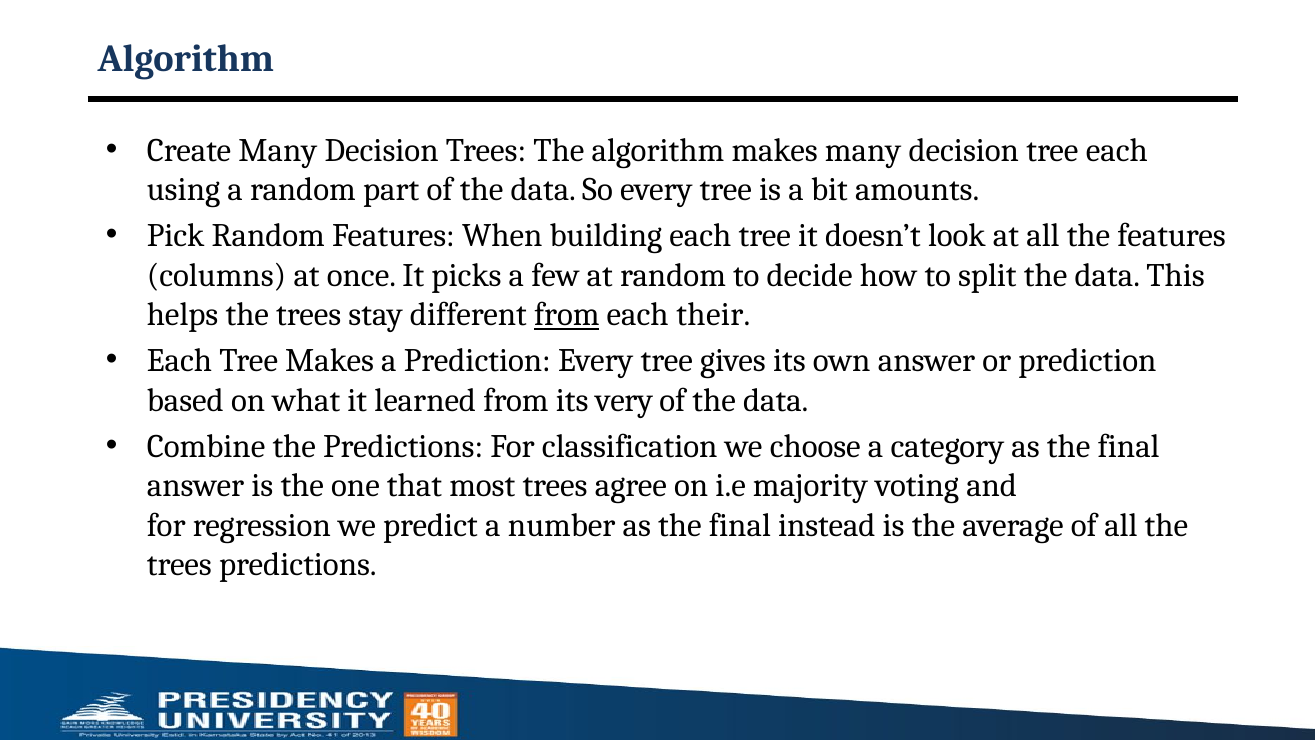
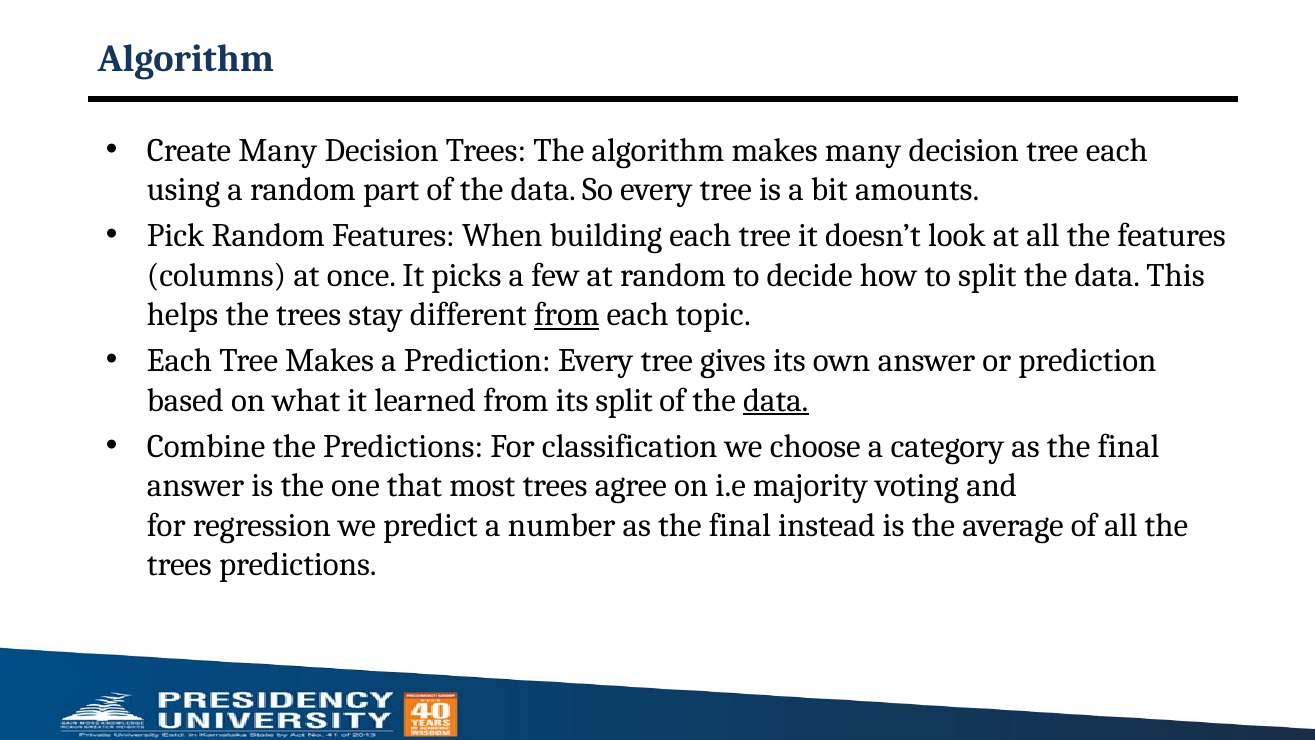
their: their -> topic
its very: very -> split
data at (776, 400) underline: none -> present
